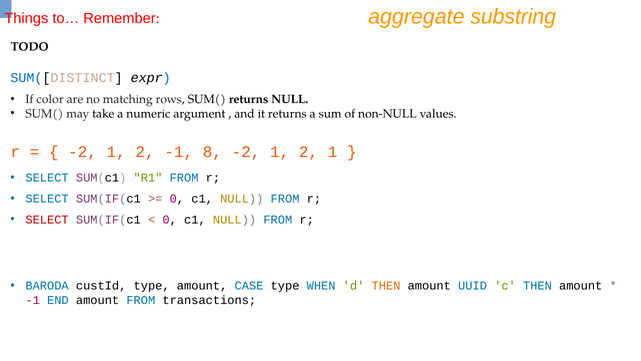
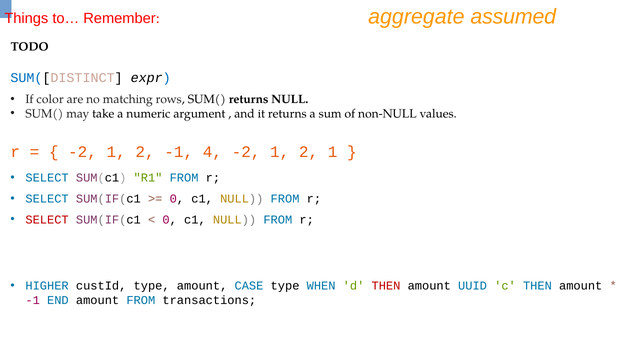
substring: substring -> assumed
8: 8 -> 4
BARODA: BARODA -> HIGHER
THEN at (386, 285) colour: orange -> red
